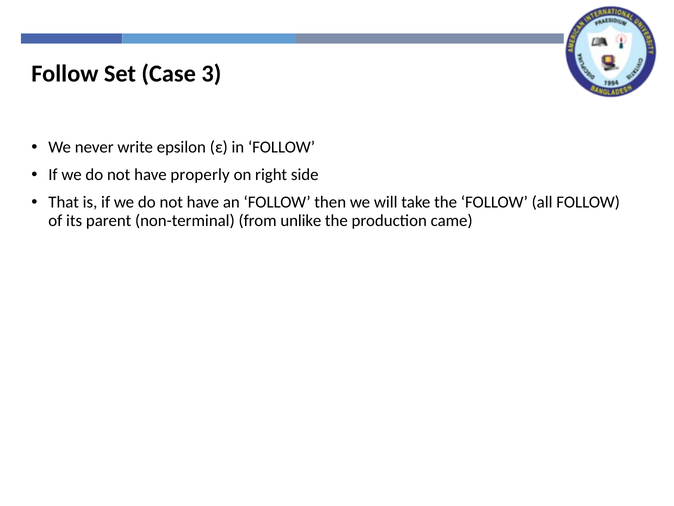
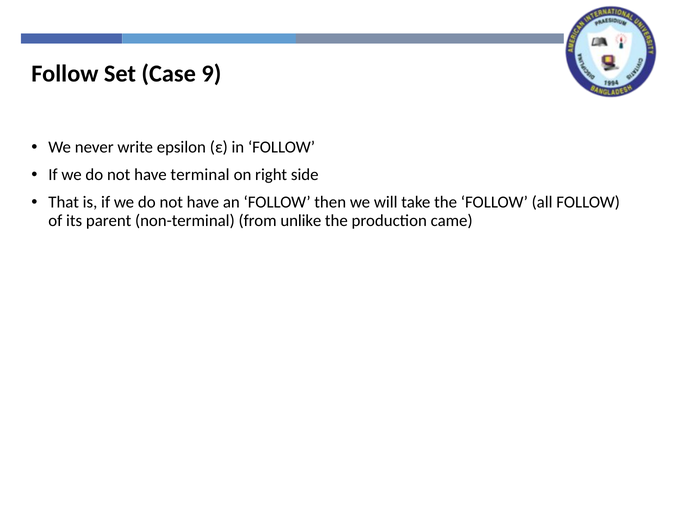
3: 3 -> 9
properly: properly -> terminal
